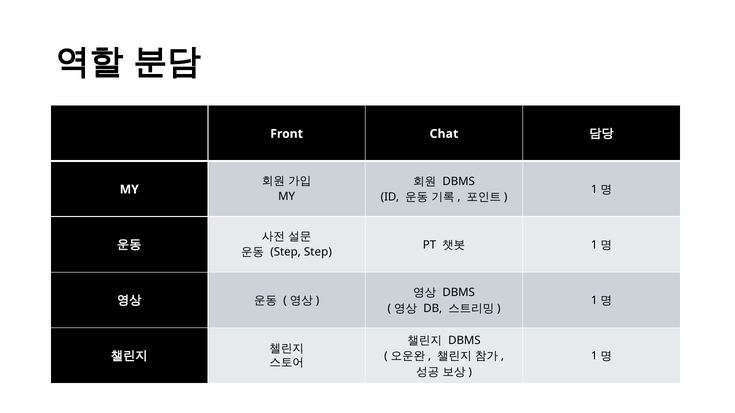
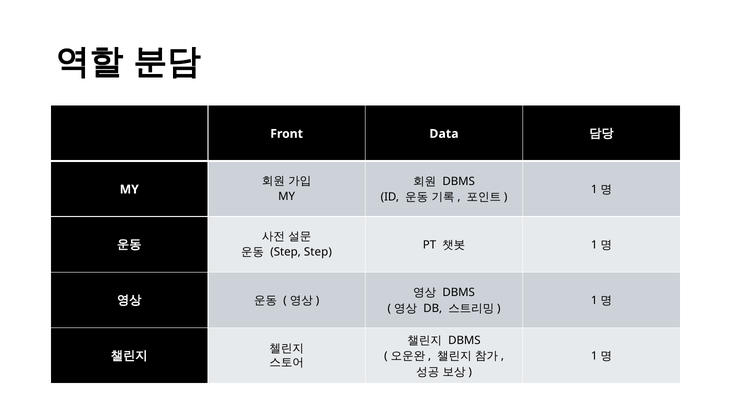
Chat: Chat -> Data
